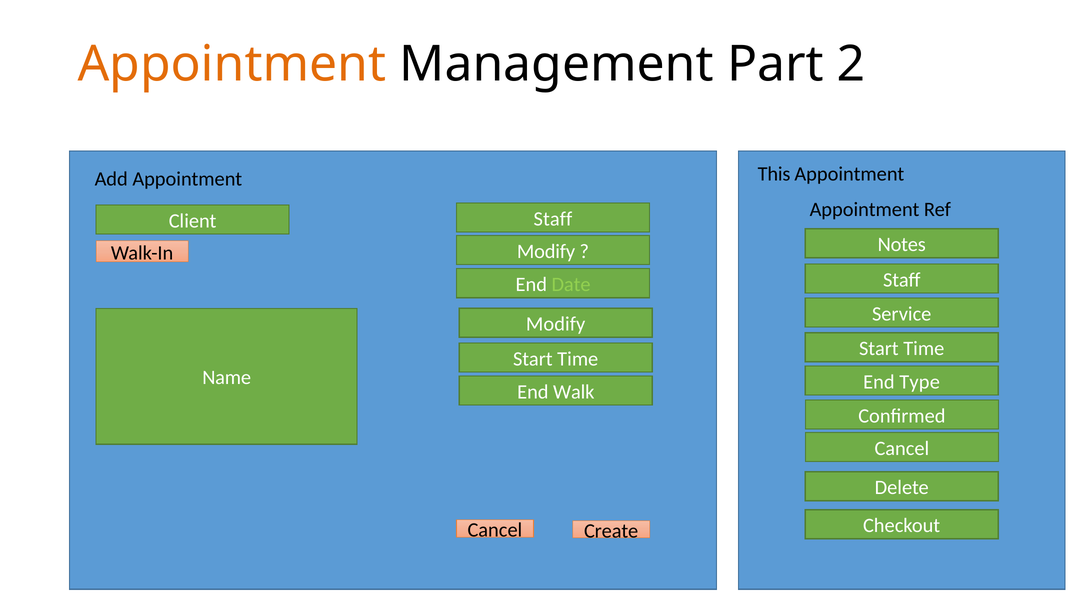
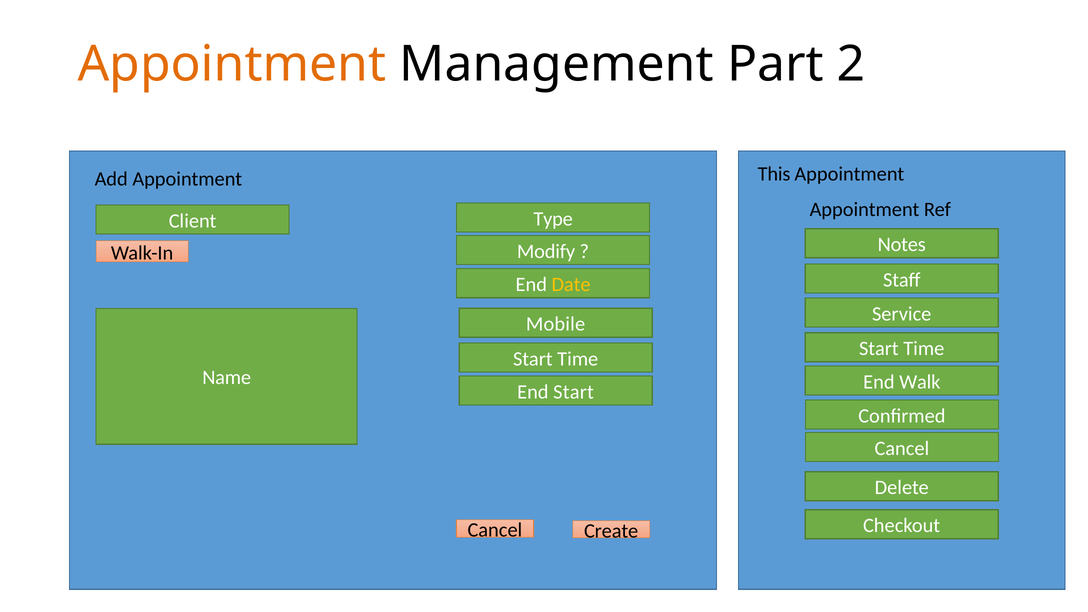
Staff at (553, 219): Staff -> Type
Date colour: light green -> yellow
Modify at (556, 324): Modify -> Mobile
Type: Type -> Walk
End Walk: Walk -> Start
